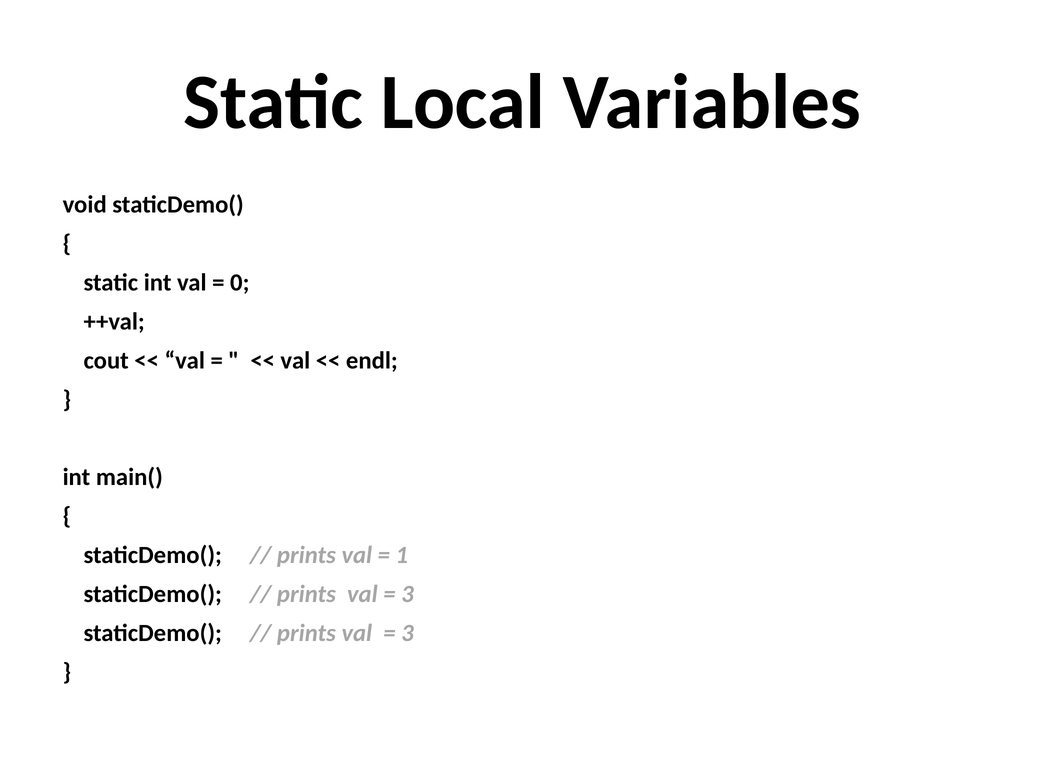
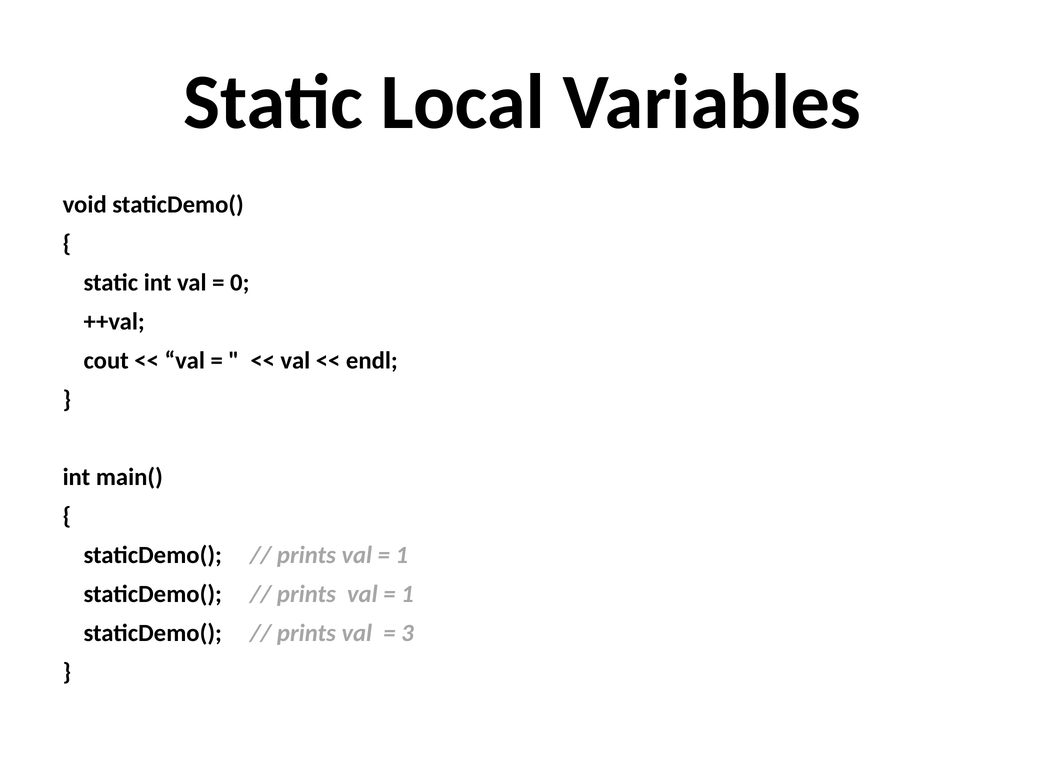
3 at (407, 594): 3 -> 1
